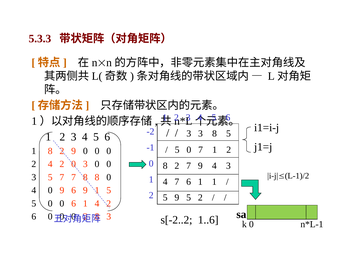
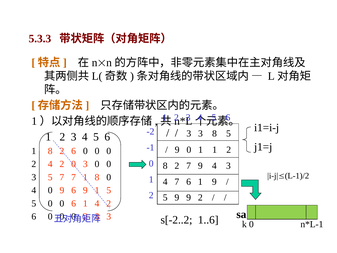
5 at (177, 150): 5 -> 9
7 at (201, 150): 7 -> 1
8 2 9: 9 -> 6
7 8: 8 -> 1
1 1: 1 -> 9
9 5: 5 -> 9
